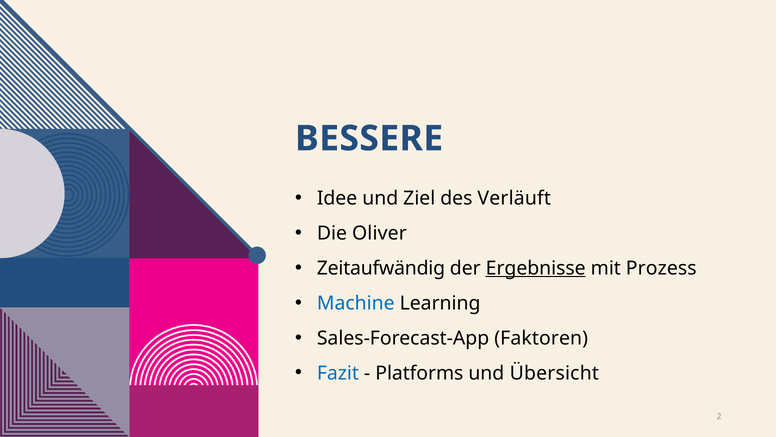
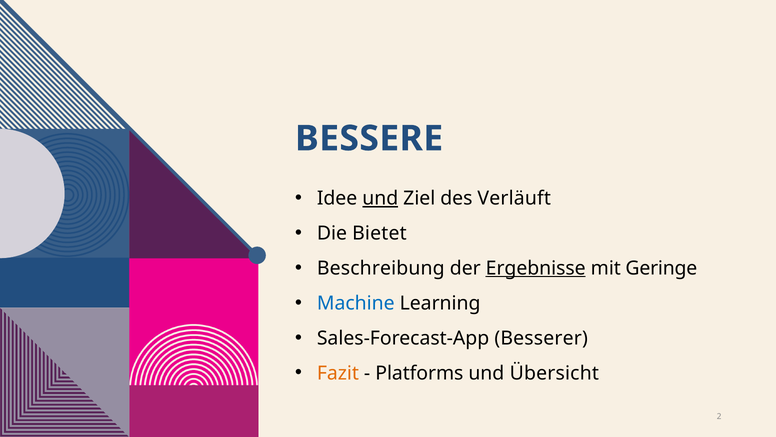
und at (380, 198) underline: none -> present
Oliver: Oliver -> Bietet
Zeitaufwändig: Zeitaufwändig -> Beschreibung
Prozess: Prozess -> Geringe
Faktoren: Faktoren -> Besserer
Fazit colour: blue -> orange
